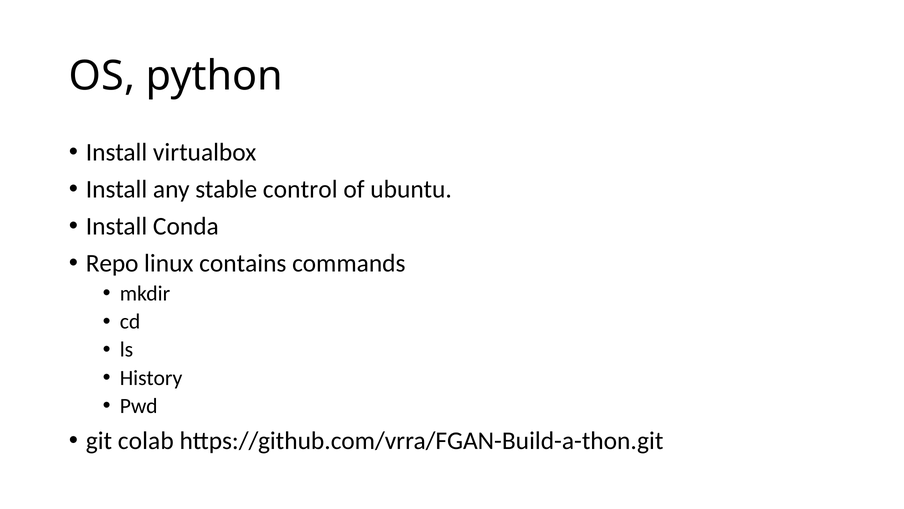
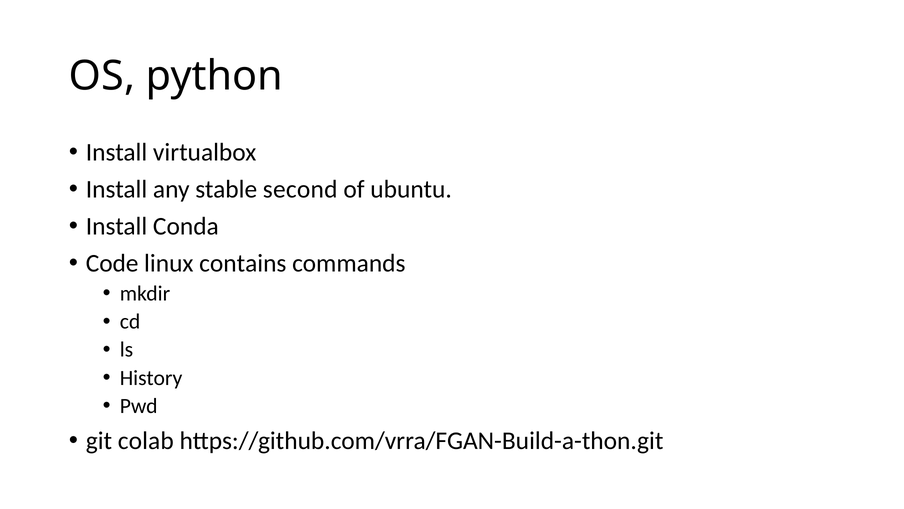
control: control -> second
Repo: Repo -> Code
